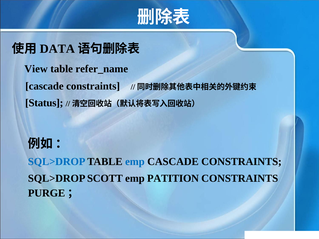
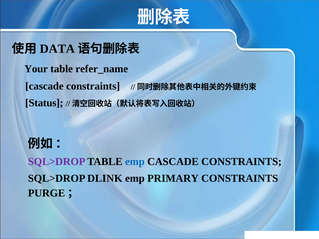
View: View -> Your
SQL>DROP at (57, 162) colour: blue -> purple
SCOTT: SCOTT -> DLINK
PATITION: PATITION -> PRIMARY
